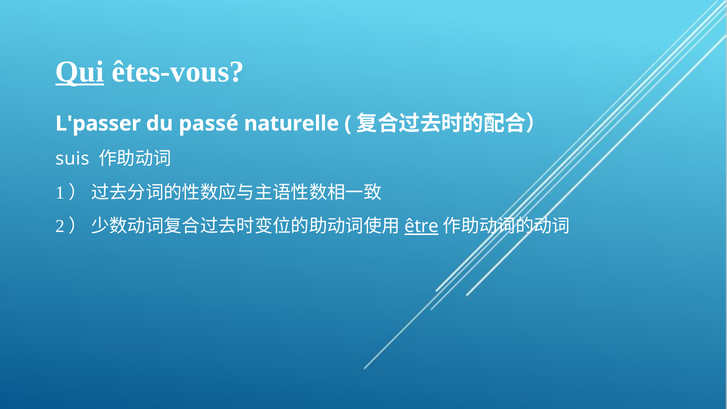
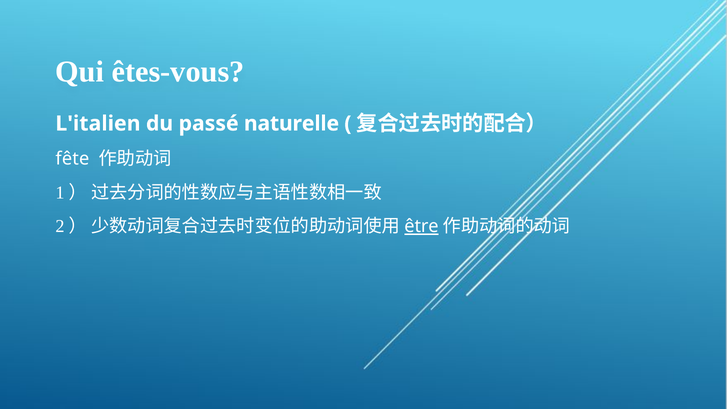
Qui underline: present -> none
L'passer: L'passer -> L'italien
suis: suis -> fête
